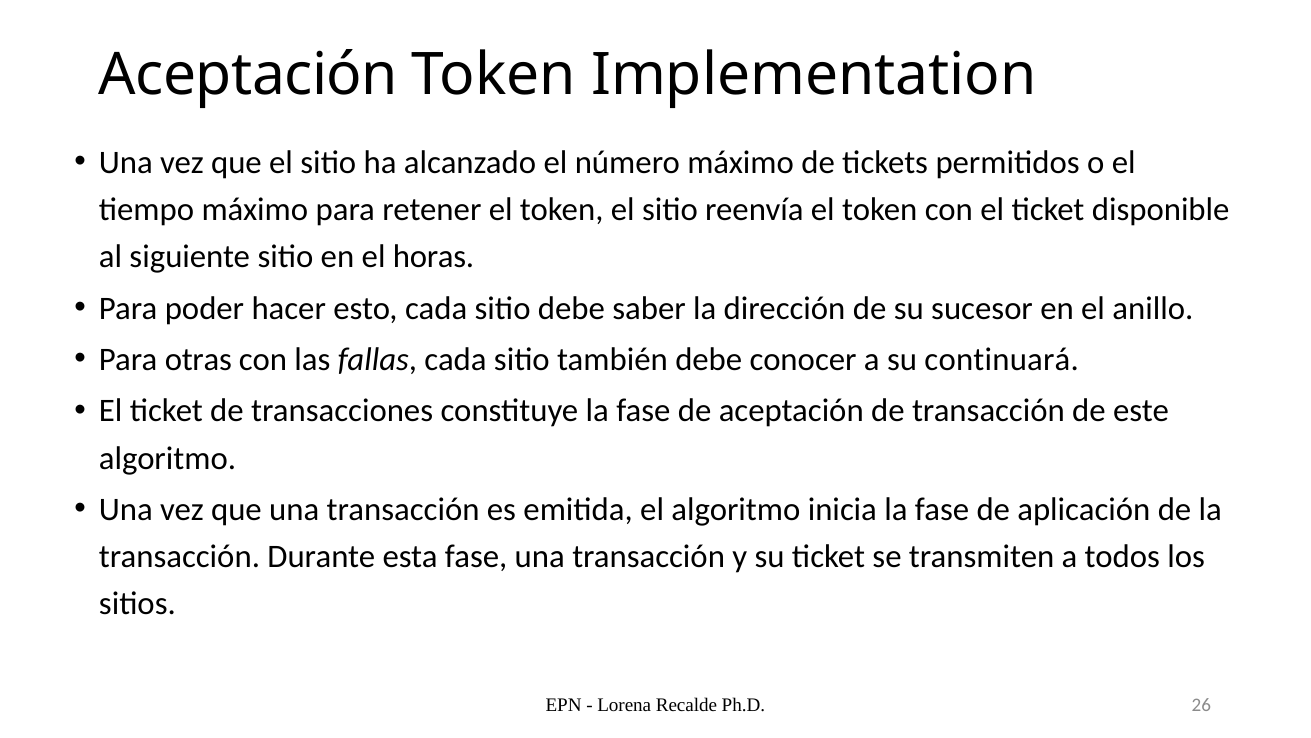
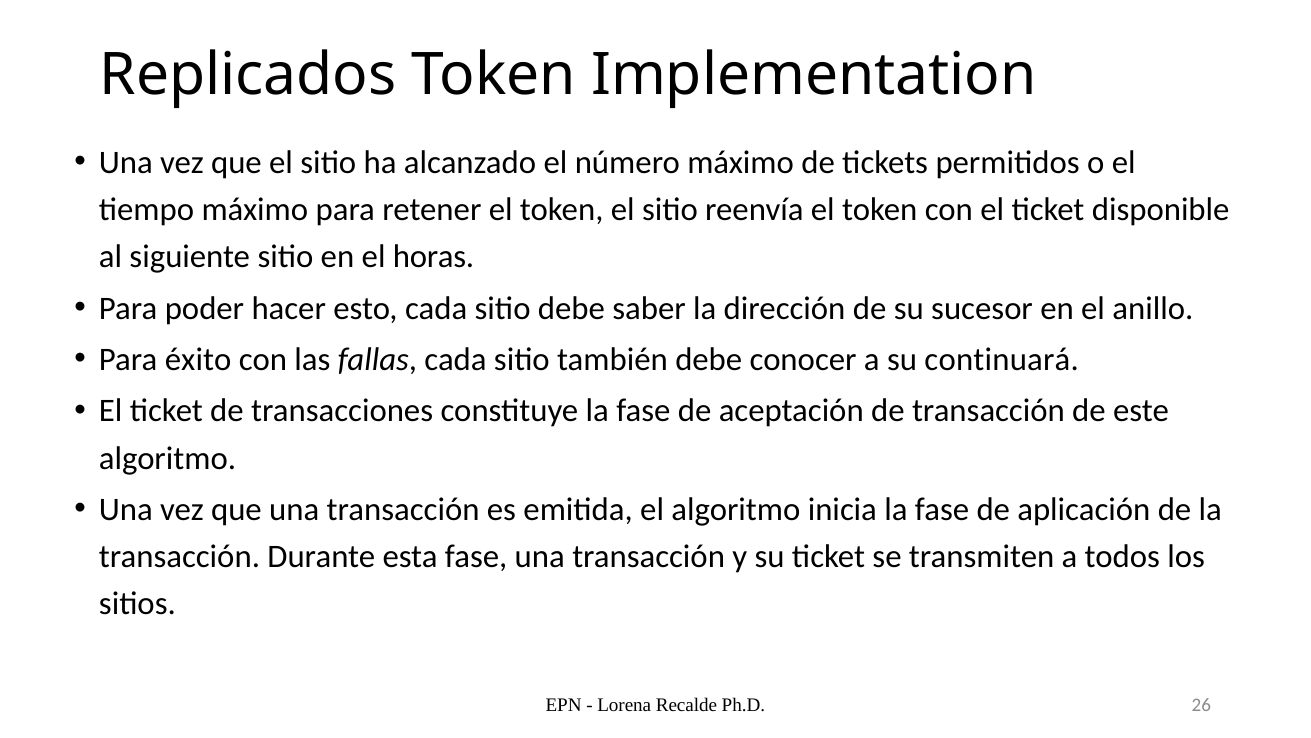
Aceptación at (248, 75): Aceptación -> Replicados
otras: otras -> éxito
